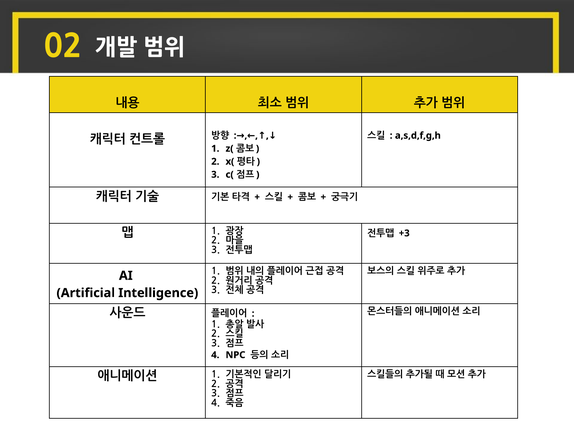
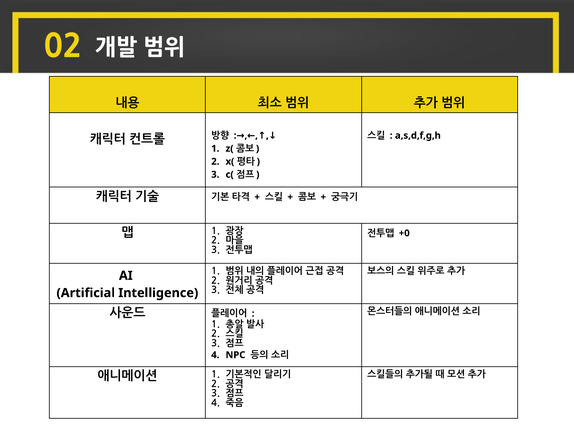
+3: +3 -> +0
